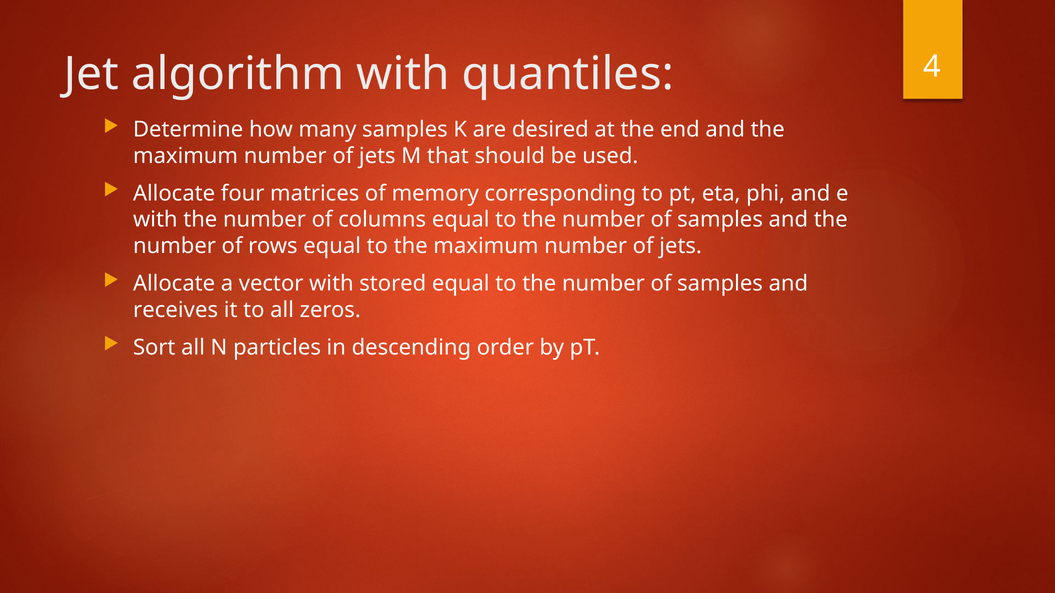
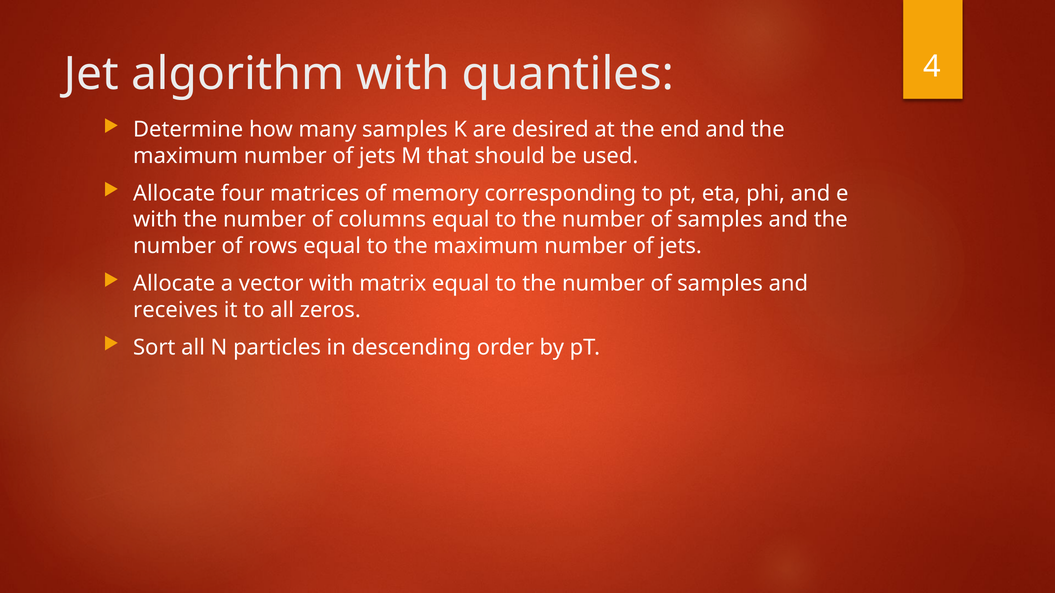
stored: stored -> matrix
